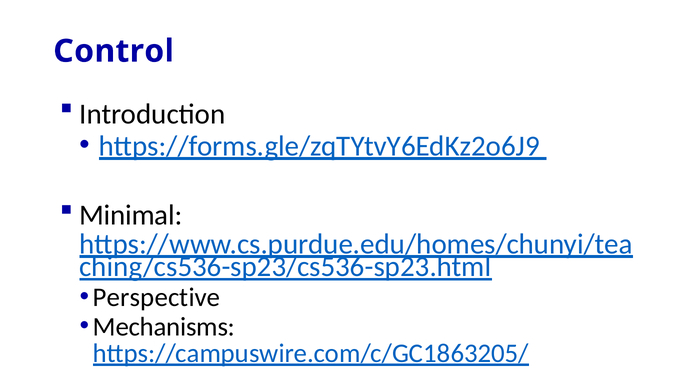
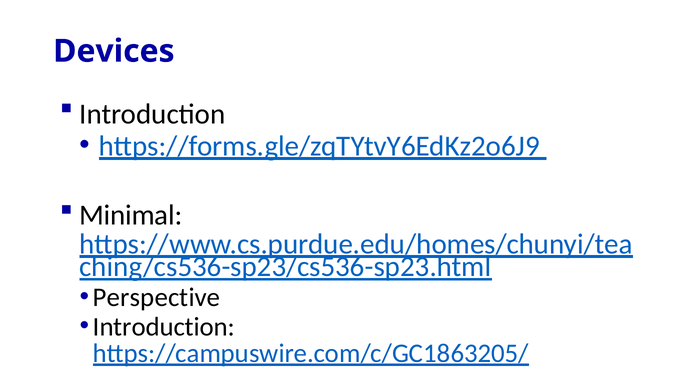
Control: Control -> Devices
Mechanisms at (164, 327): Mechanisms -> Introduction
